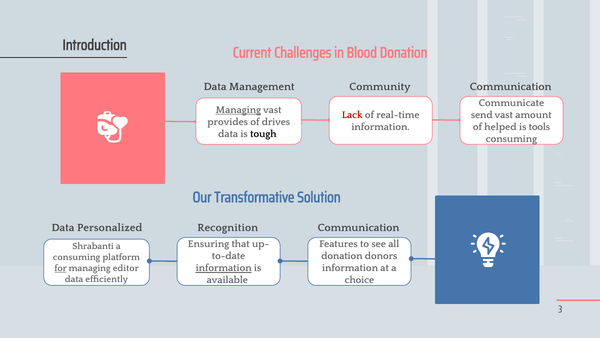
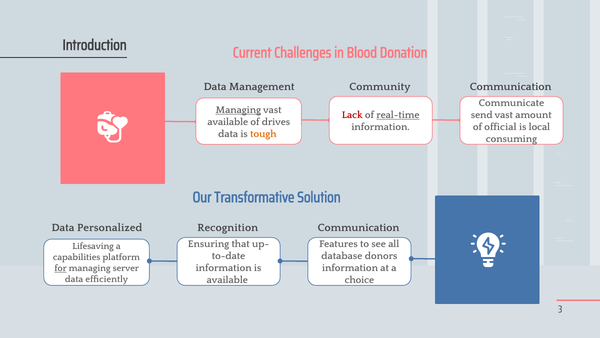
real-time underline: none -> present
provides at (228, 122): provides -> available
helped: helped -> official
tools: tools -> local
tough colour: black -> orange
Shrabanti: Shrabanti -> Lifesaving
donation at (342, 256): donation -> database
consuming at (77, 257): consuming -> capabilities
information at (224, 268) underline: present -> none
editor: editor -> server
